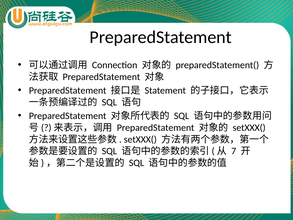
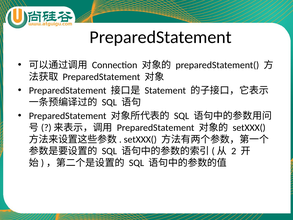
7: 7 -> 2
